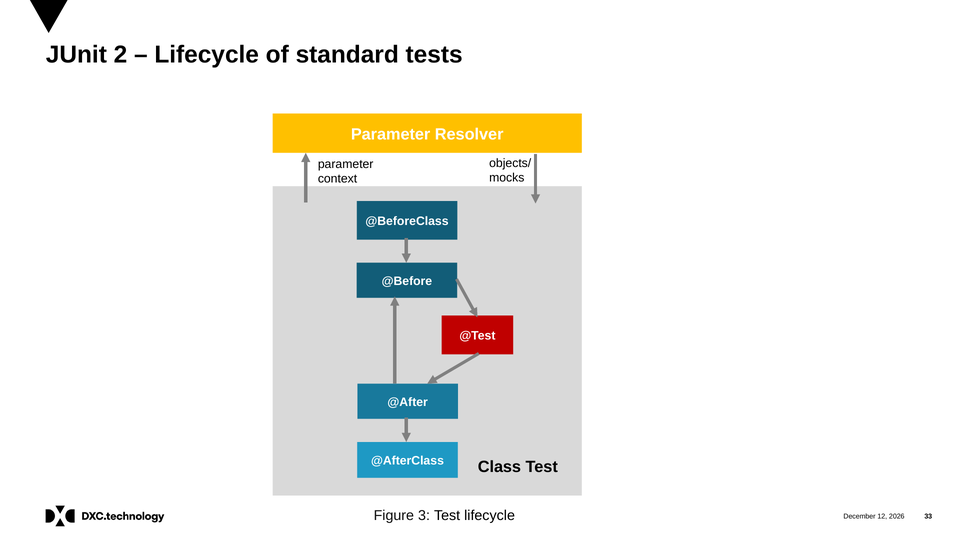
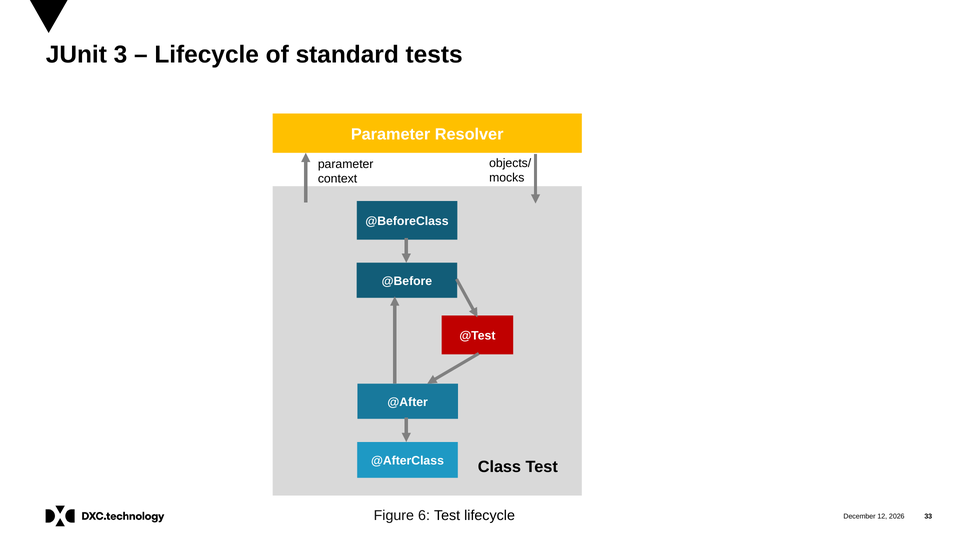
2: 2 -> 3
3: 3 -> 6
